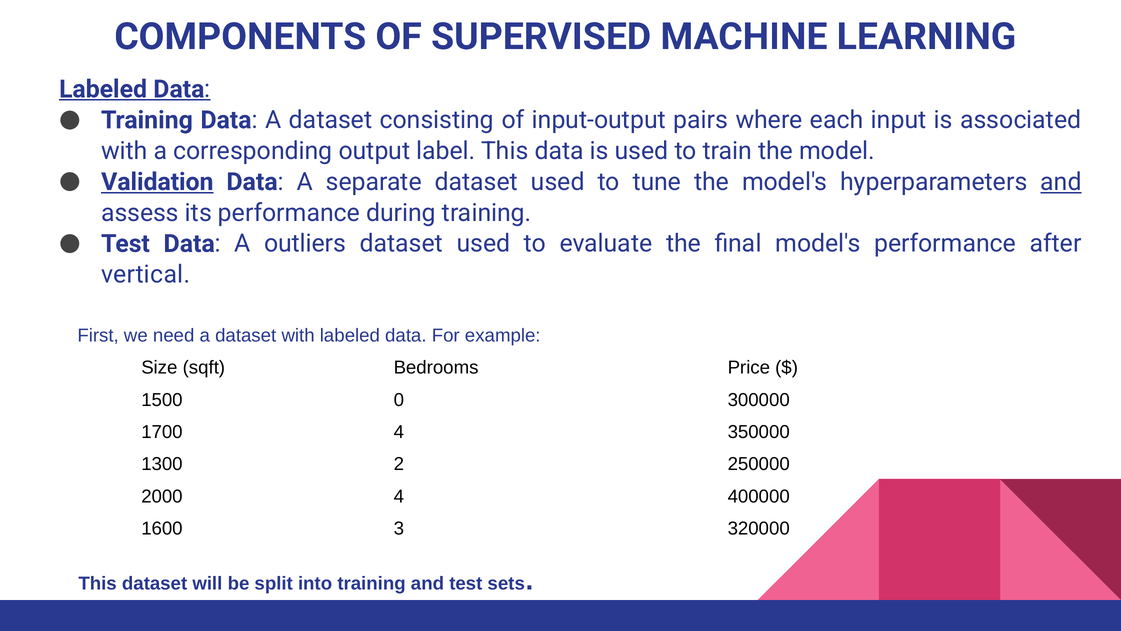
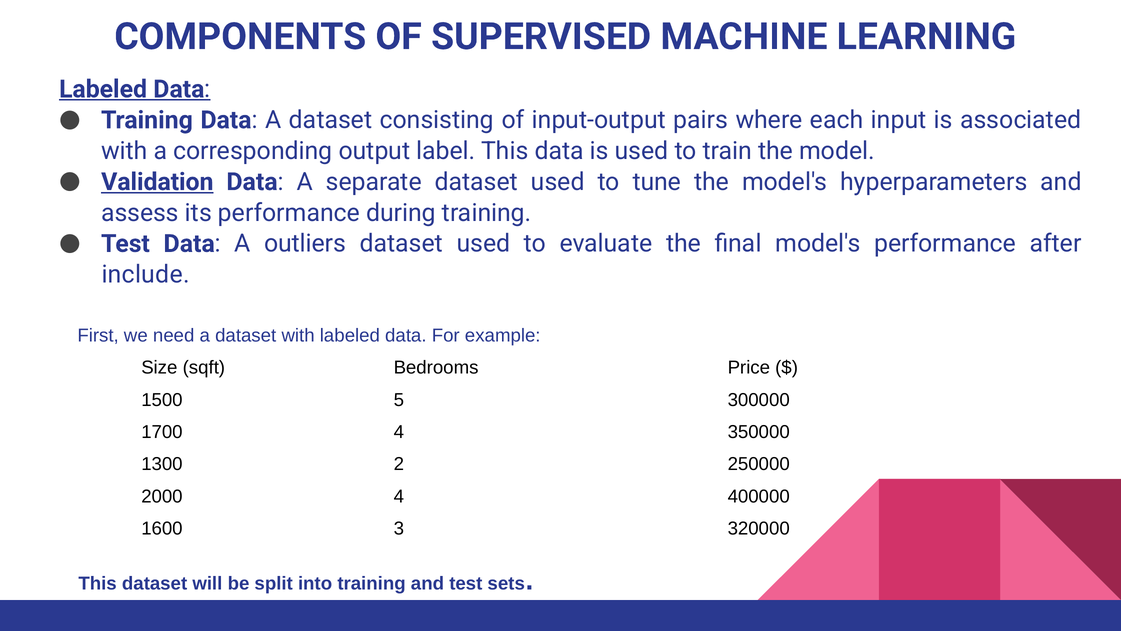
and at (1061, 182) underline: present -> none
vertical: vertical -> include
0: 0 -> 5
